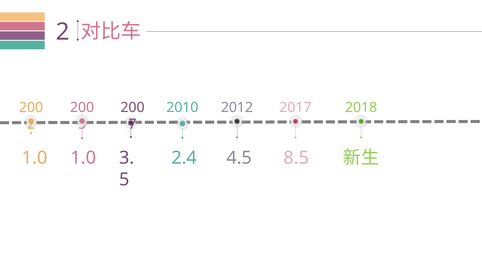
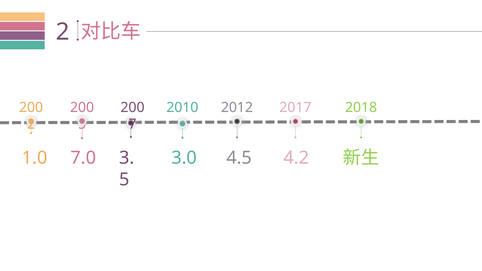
1.0 1.0: 1.0 -> 7.0
2.4: 2.4 -> 3.0
8.5: 8.5 -> 4.2
